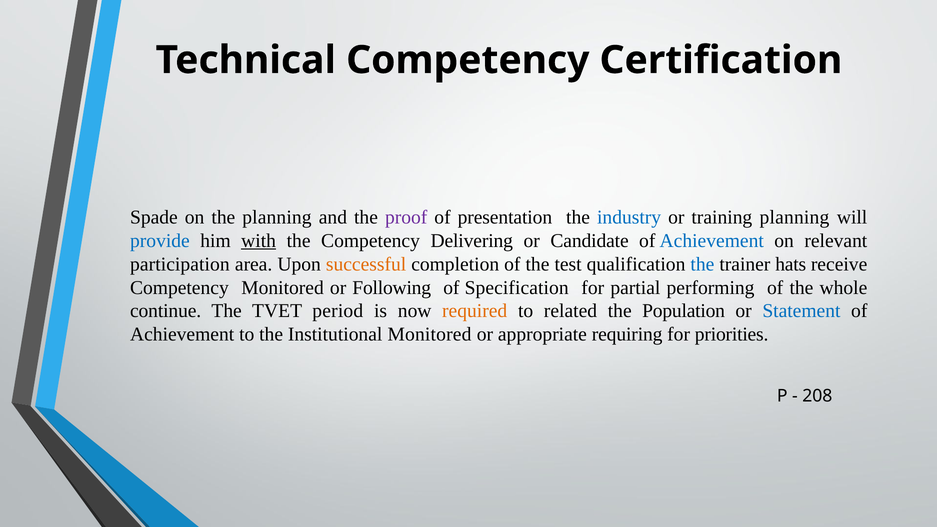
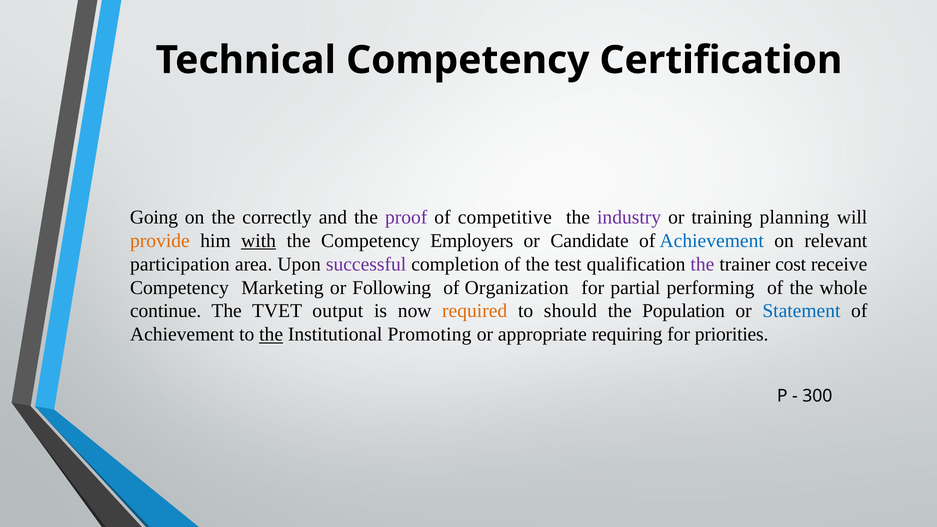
Spade: Spade -> Going
the planning: planning -> correctly
presentation: presentation -> competitive
industry colour: blue -> purple
provide colour: blue -> orange
Delivering: Delivering -> Employers
successful colour: orange -> purple
the at (702, 264) colour: blue -> purple
hats: hats -> cost
Competency Monitored: Monitored -> Marketing
Specification: Specification -> Organization
period: period -> output
related: related -> should
the at (271, 335) underline: none -> present
Institutional Monitored: Monitored -> Promoting
208: 208 -> 300
